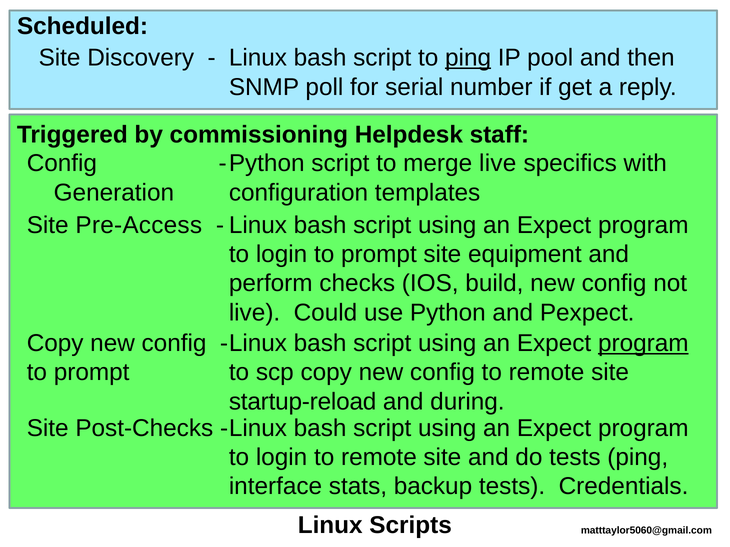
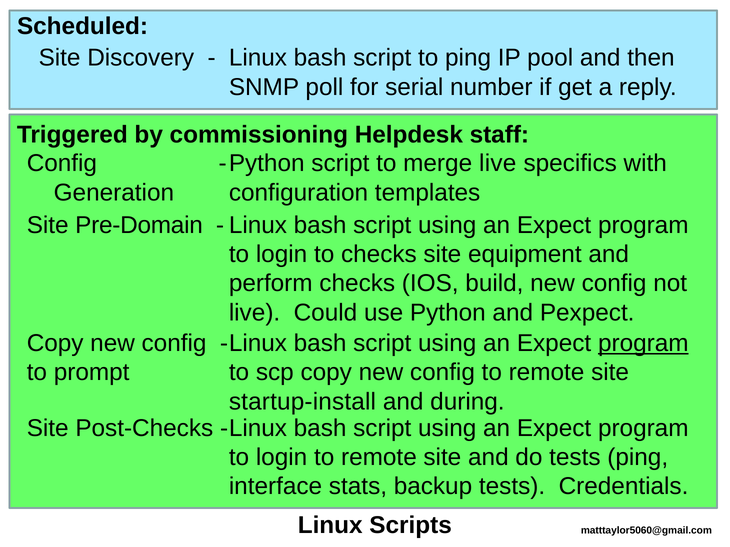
ping at (468, 58) underline: present -> none
Pre-Access: Pre-Access -> Pre-Domain
login to prompt: prompt -> checks
startup-reload: startup-reload -> startup-install
